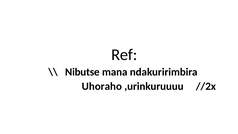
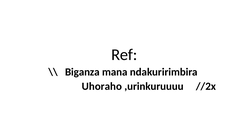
Nibutse: Nibutse -> Biganza
